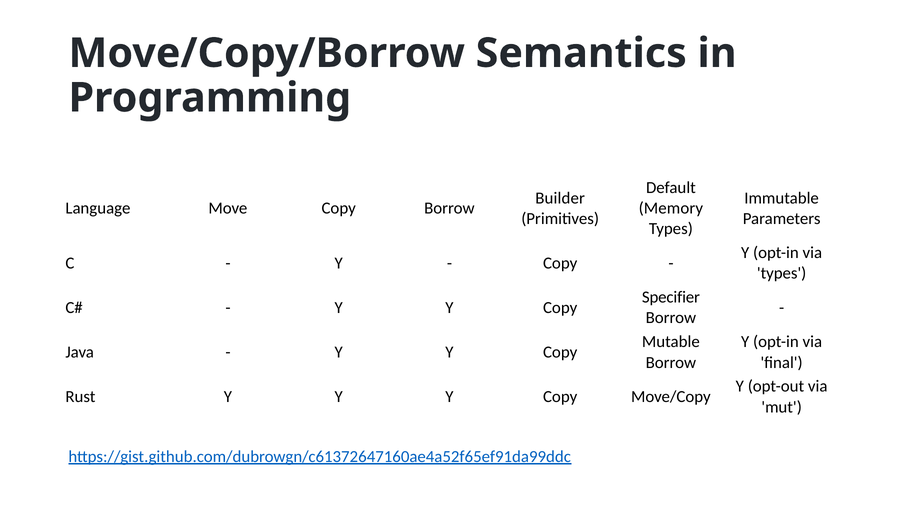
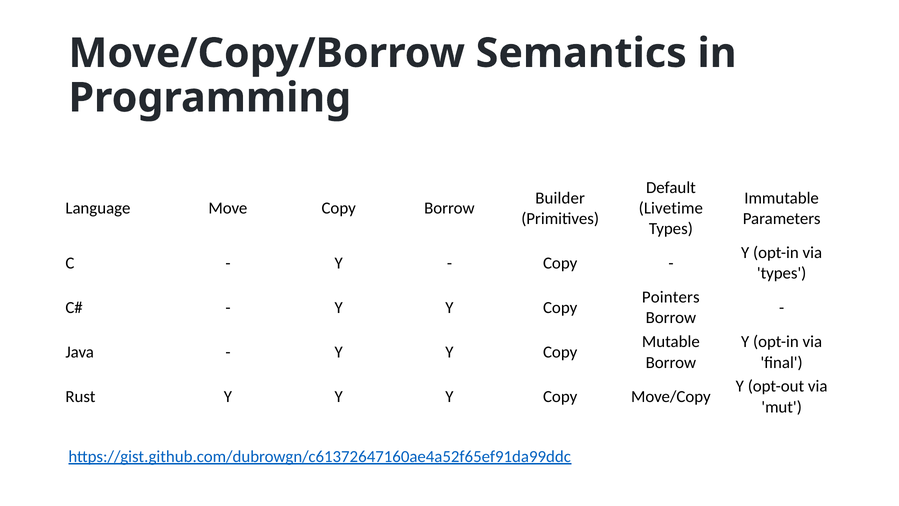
Memory: Memory -> Livetime
Specifier: Specifier -> Pointers
